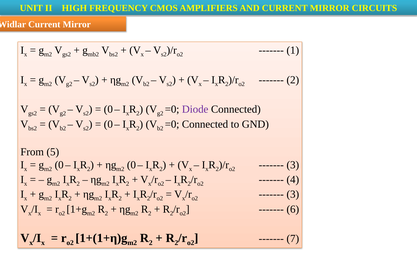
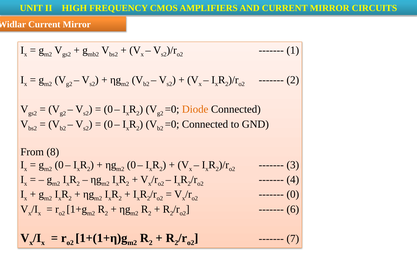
Diode colour: purple -> orange
5: 5 -> 8
3 at (293, 194): 3 -> 0
